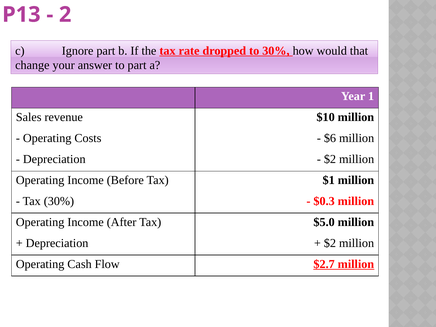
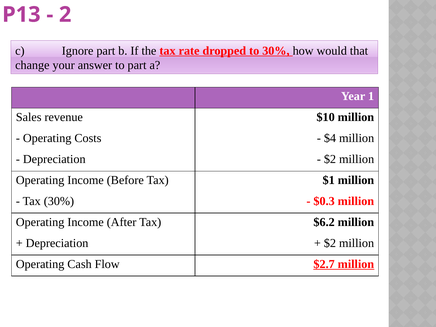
$6: $6 -> $4
$5.0: $5.0 -> $6.2
